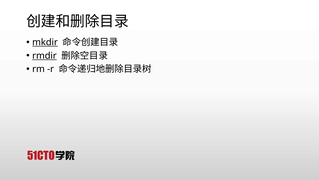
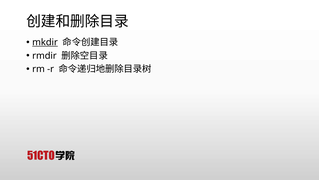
rmdir underline: present -> none
